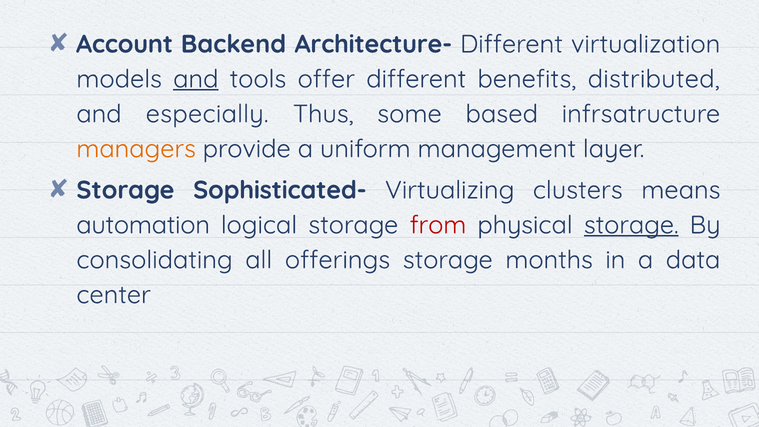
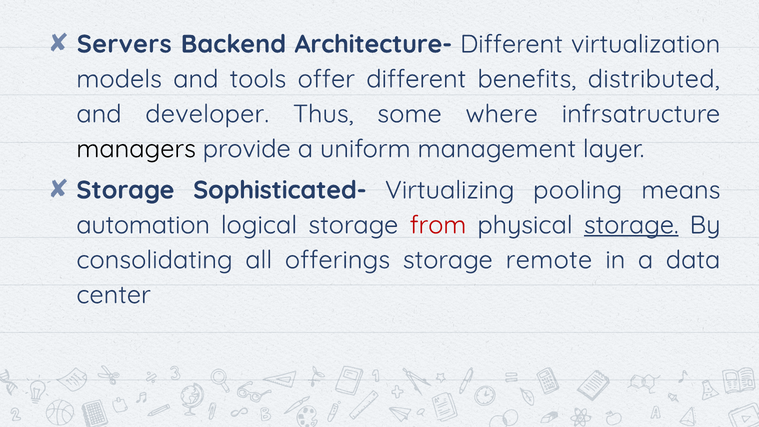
Account: Account -> Servers
and at (196, 79) underline: present -> none
especially: especially -> developer
based: based -> where
managers colour: orange -> black
clusters: clusters -> pooling
months: months -> remote
